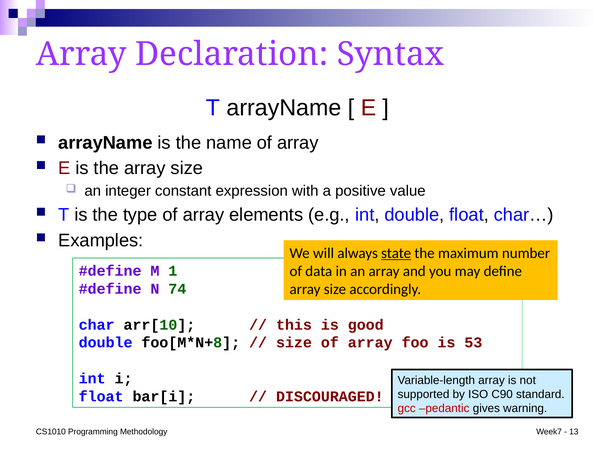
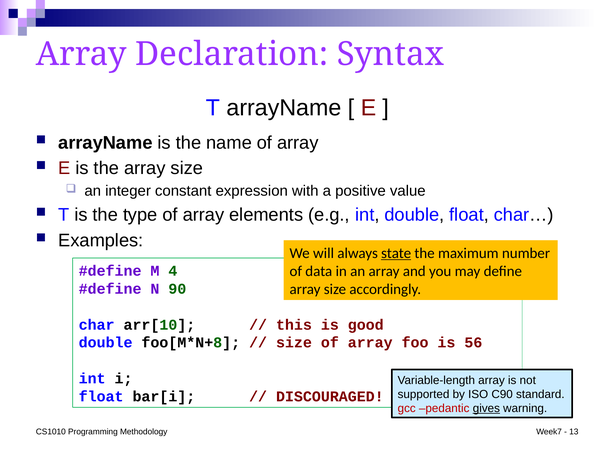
1: 1 -> 4
74: 74 -> 90
53: 53 -> 56
gives underline: none -> present
